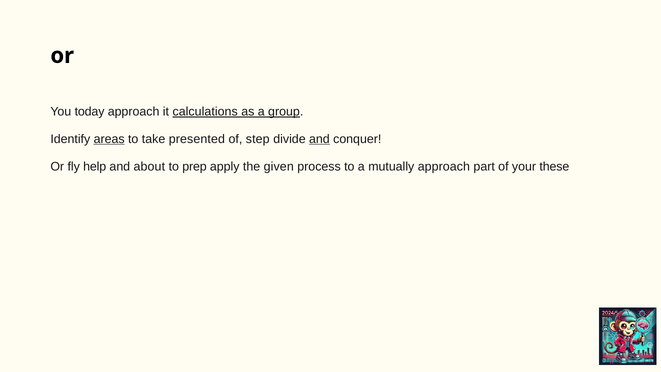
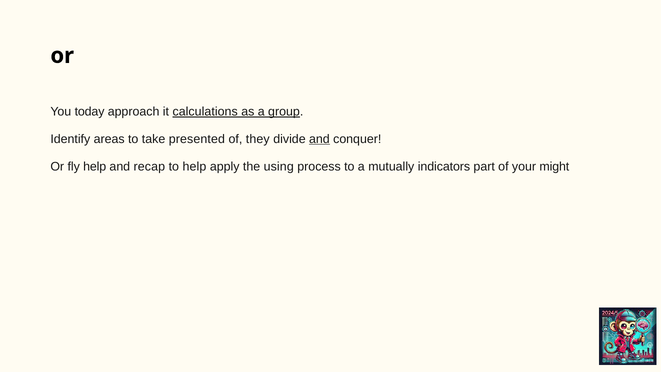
areas underline: present -> none
step: step -> they
about: about -> recap
to prep: prep -> help
given: given -> using
mutually approach: approach -> indicators
these: these -> might
